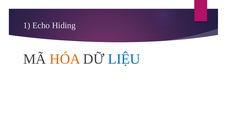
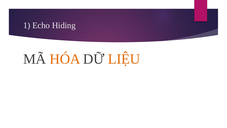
LIỆU colour: blue -> orange
